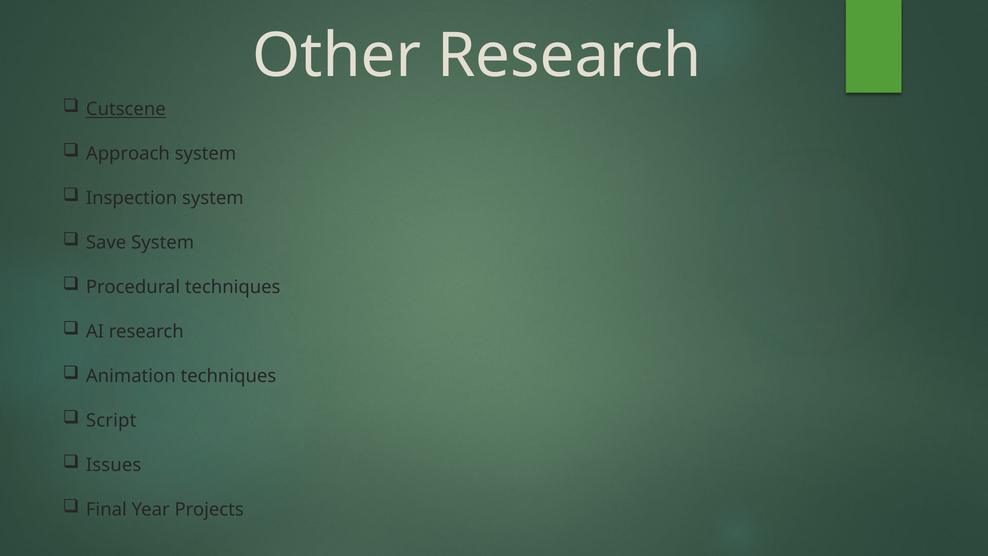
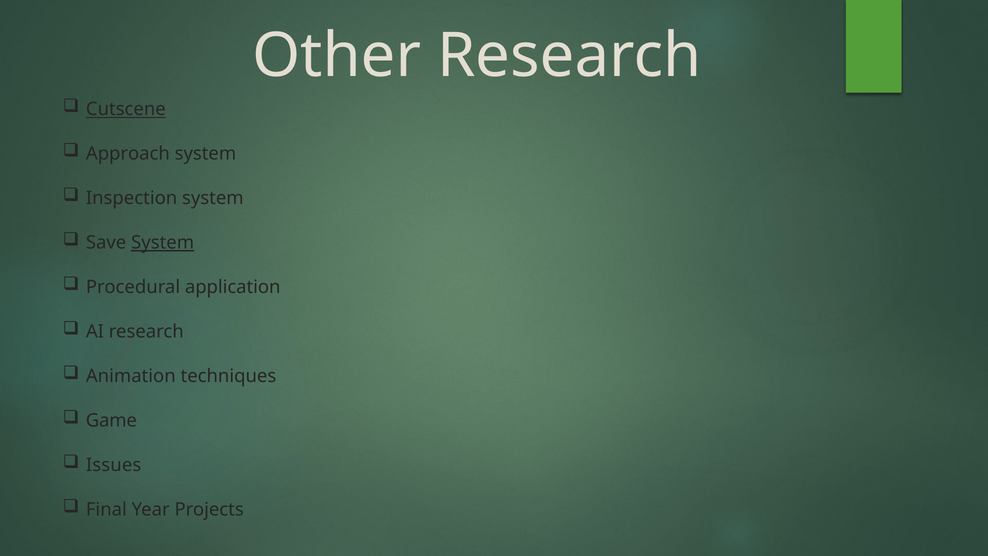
System at (163, 243) underline: none -> present
Procedural techniques: techniques -> application
Script: Script -> Game
